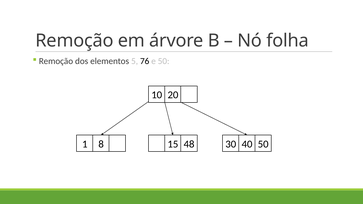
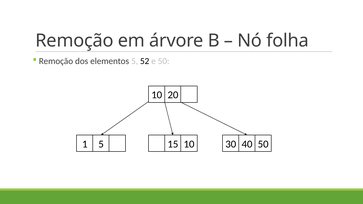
76: 76 -> 52
1 8: 8 -> 5
15 48: 48 -> 10
